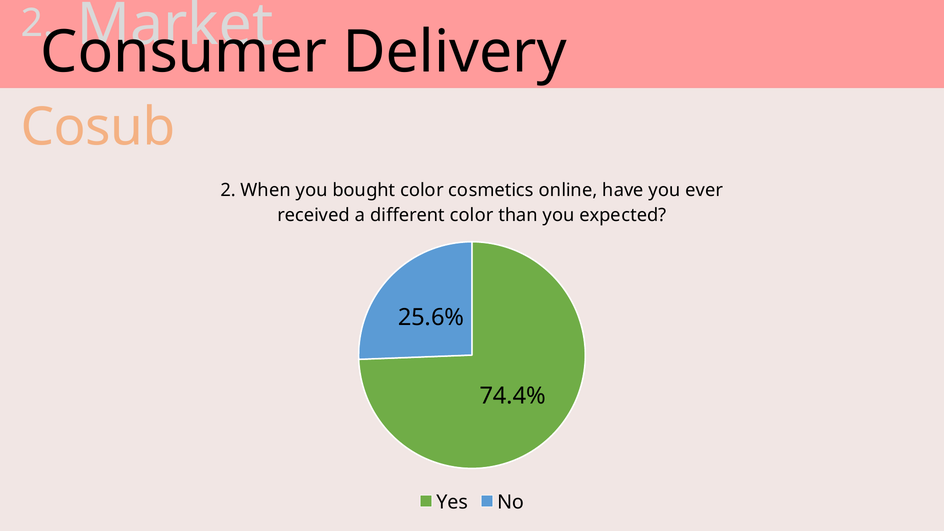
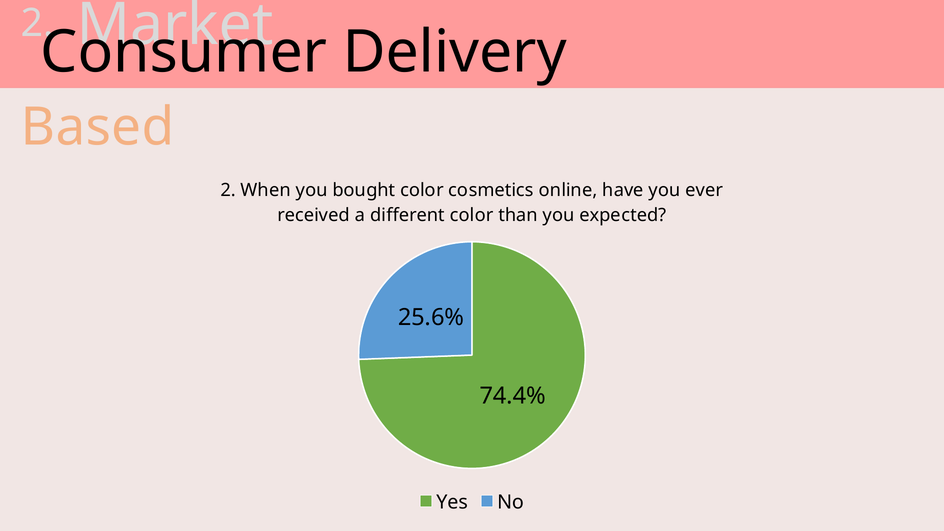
Cosub: Cosub -> Based
